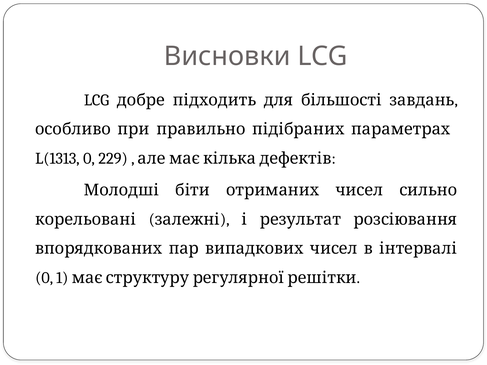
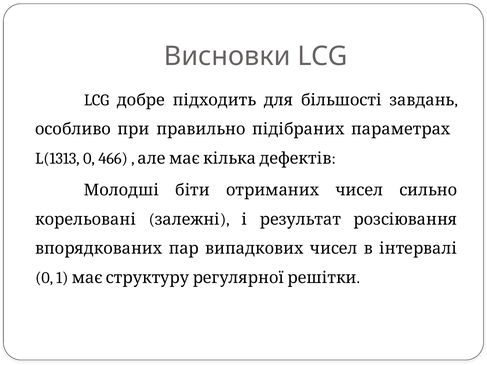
229: 229 -> 466
